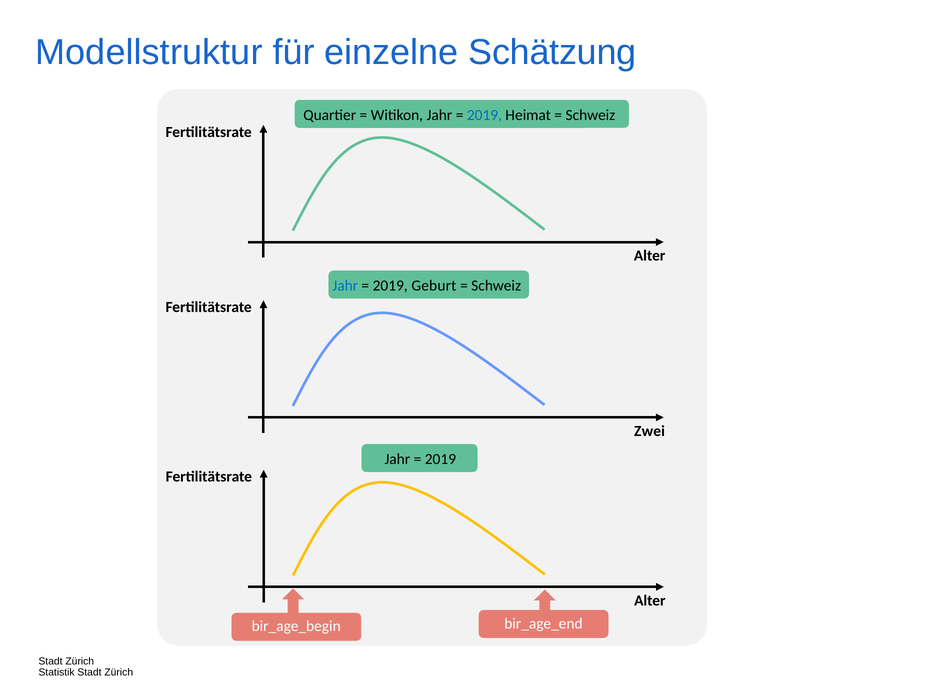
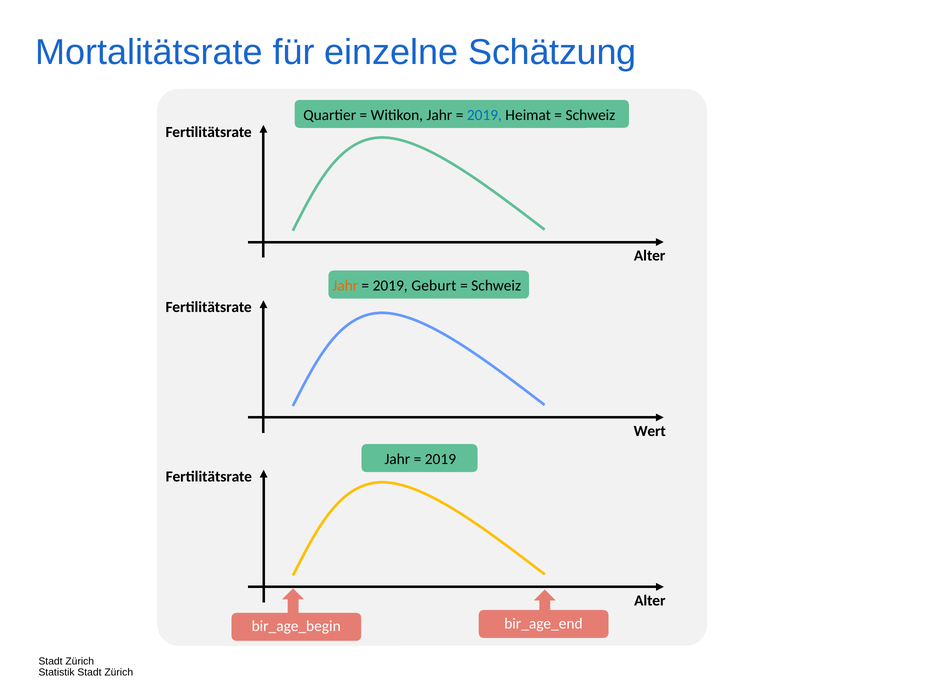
Modellstruktur: Modellstruktur -> Mortalitätsrate
Jahr at (345, 286) colour: blue -> orange
Zwei: Zwei -> Wert
